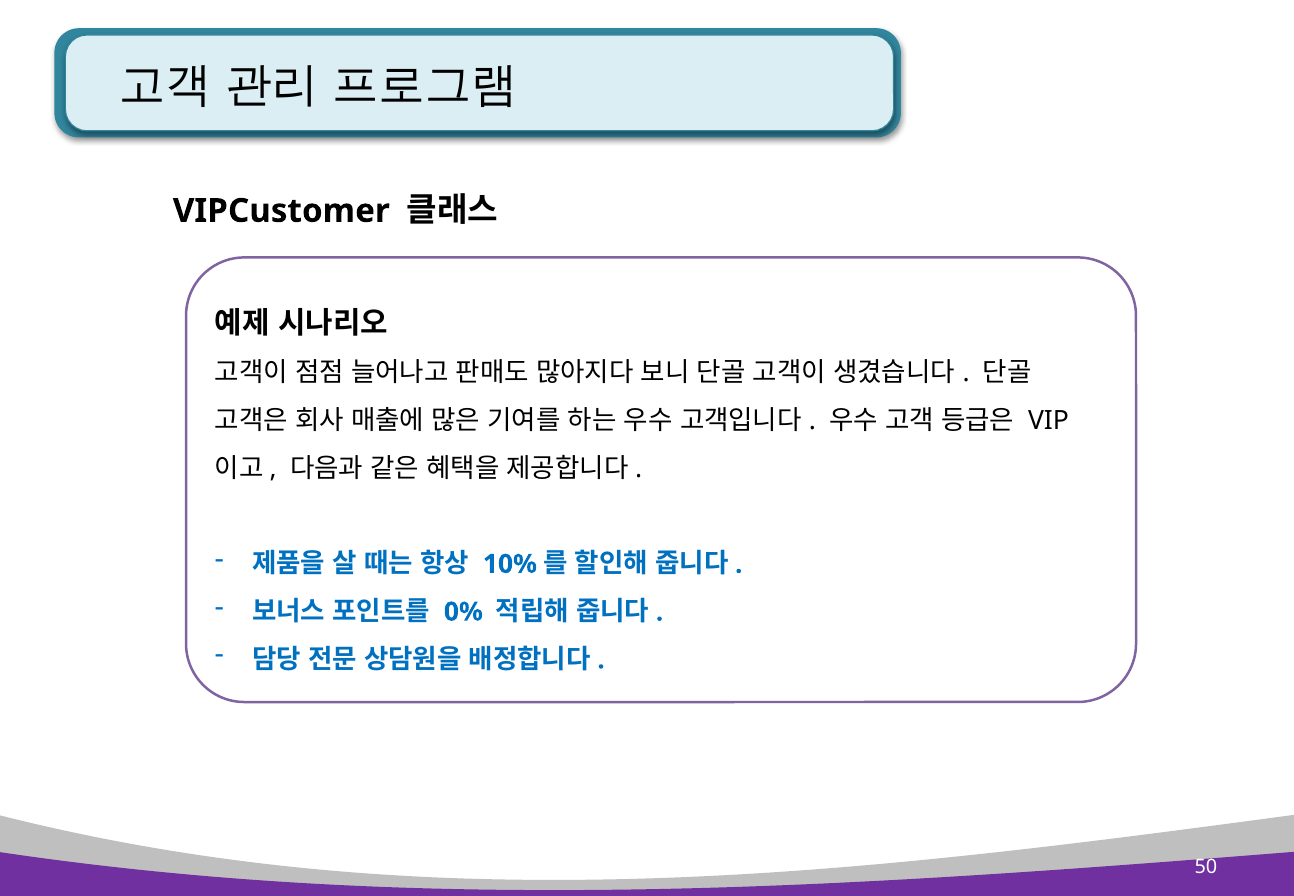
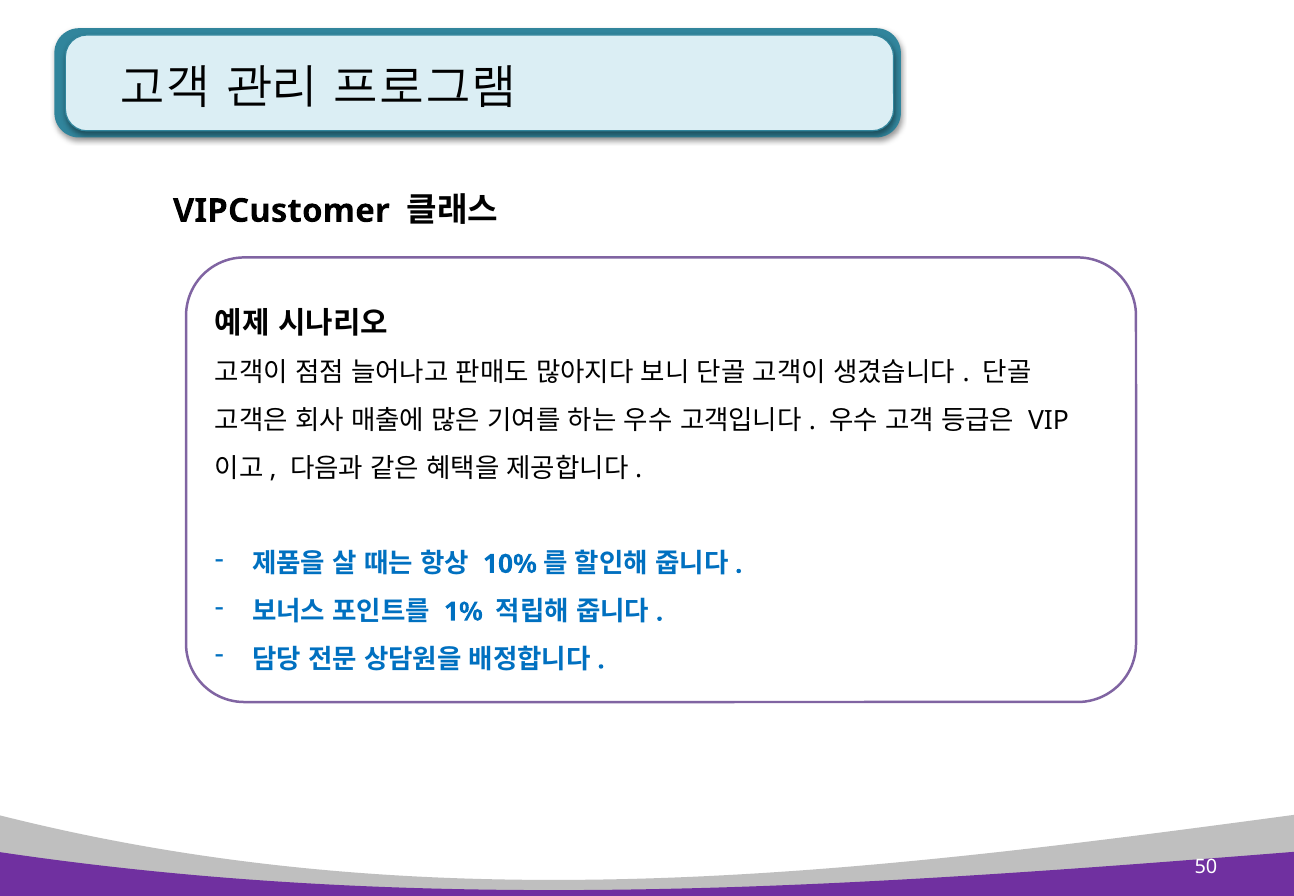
0%: 0% -> 1%
